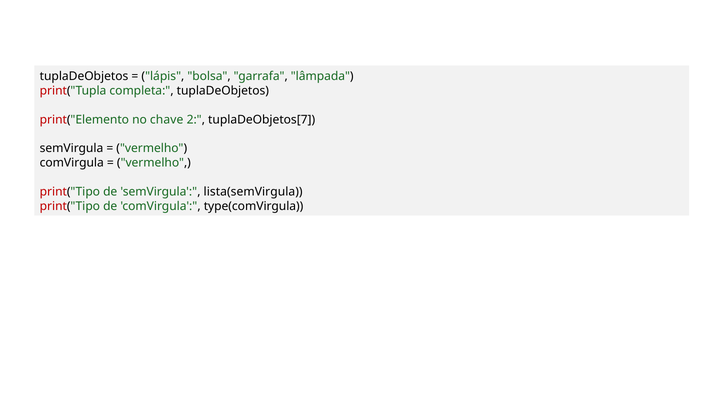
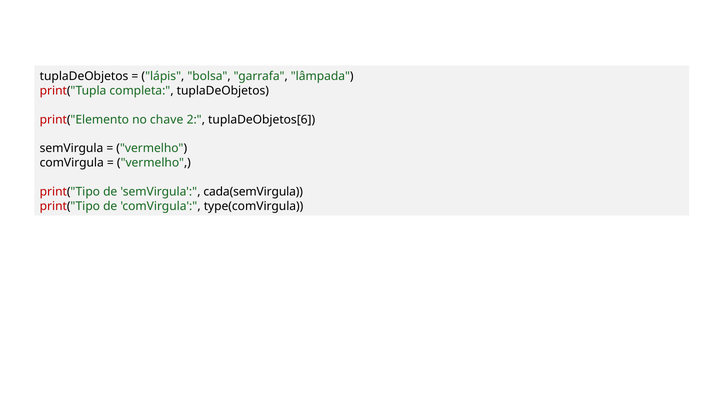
tuplaDeObjetos[7: tuplaDeObjetos[7 -> tuplaDeObjetos[6
lista(semVirgula: lista(semVirgula -> cada(semVirgula
